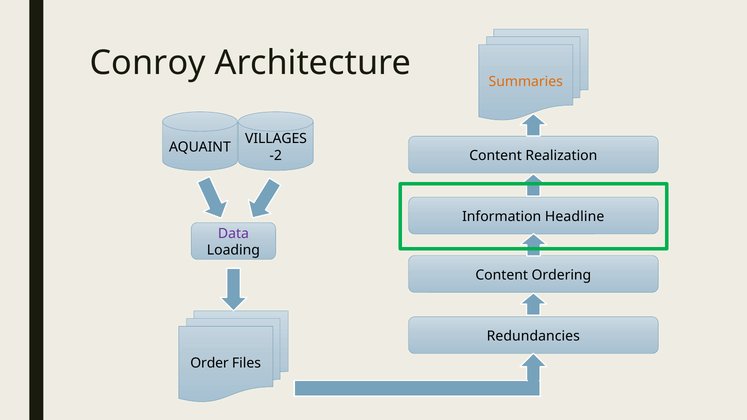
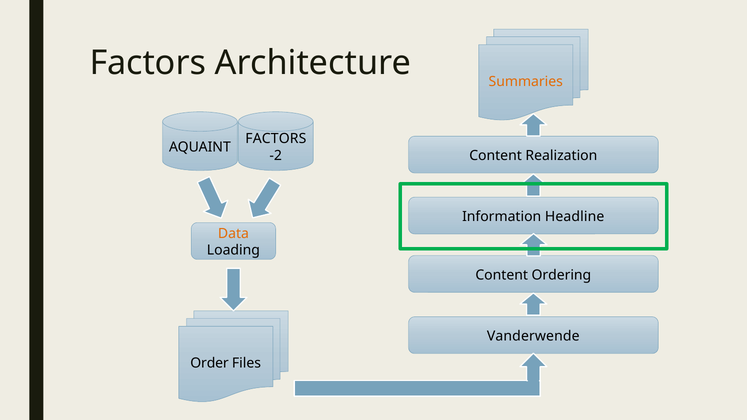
Conroy at (148, 63): Conroy -> Factors
VILLAGES at (276, 139): VILLAGES -> FACTORS
Data colour: purple -> orange
Redundancies: Redundancies -> Vanderwende
